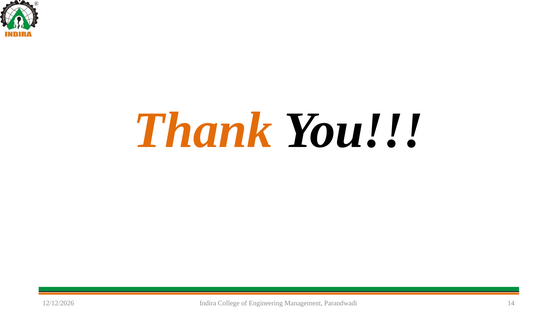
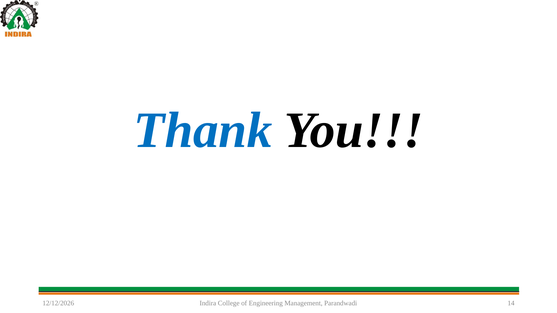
Thank colour: orange -> blue
